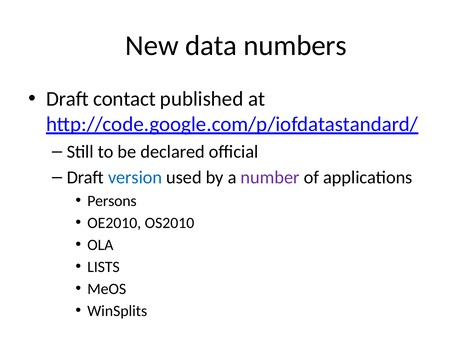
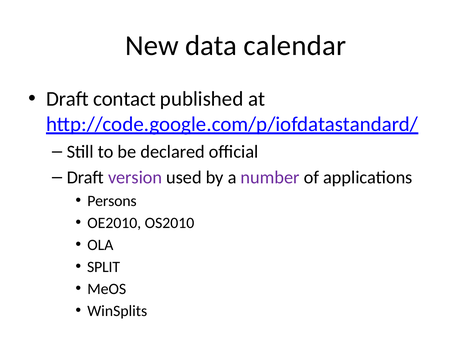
numbers: numbers -> calendar
version colour: blue -> purple
LISTS: LISTS -> SPLIT
